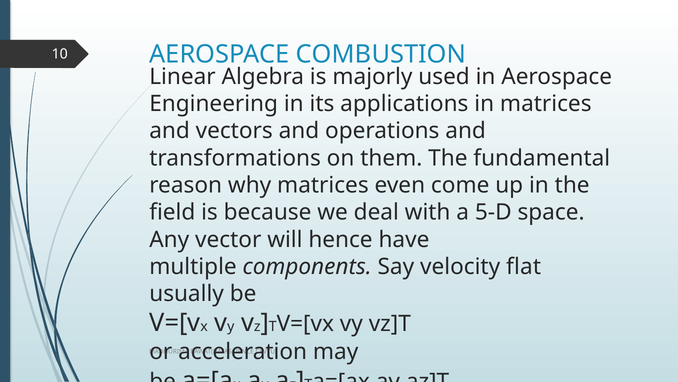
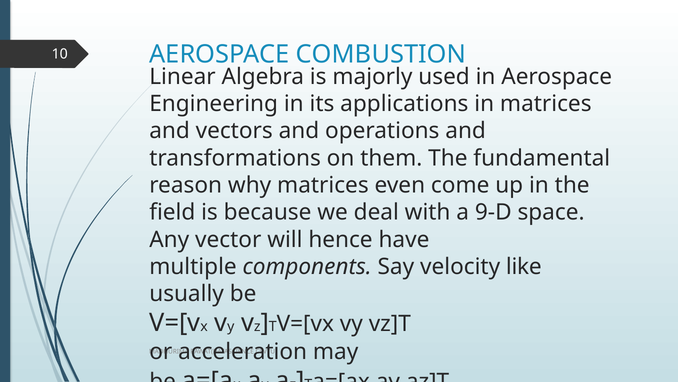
5-D: 5-D -> 9-D
flat: flat -> like
